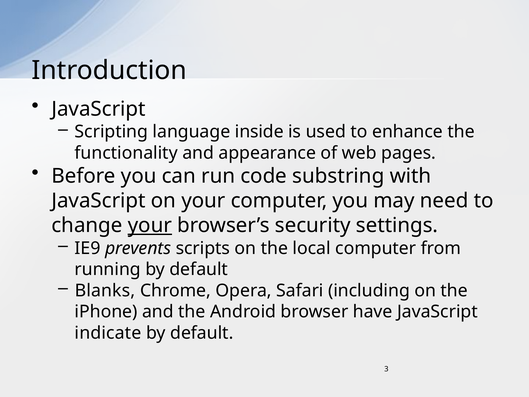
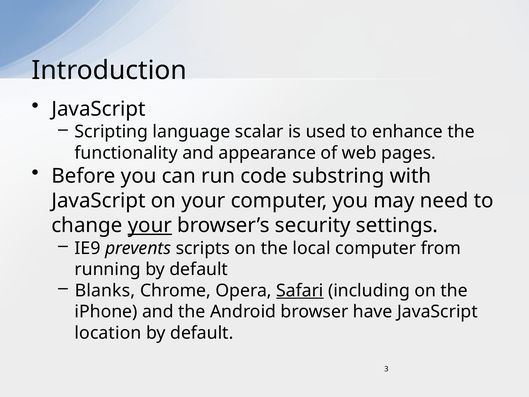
inside: inside -> scalar
Safari underline: none -> present
indicate: indicate -> location
